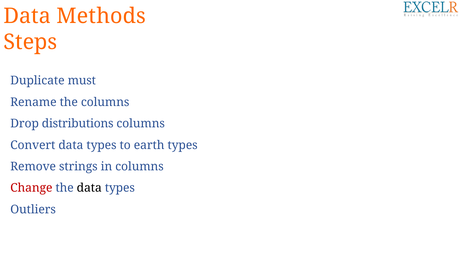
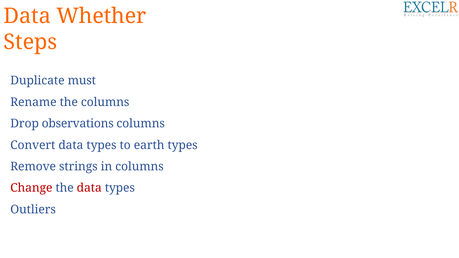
Methods: Methods -> Whether
distributions: distributions -> observations
data at (89, 188) colour: black -> red
